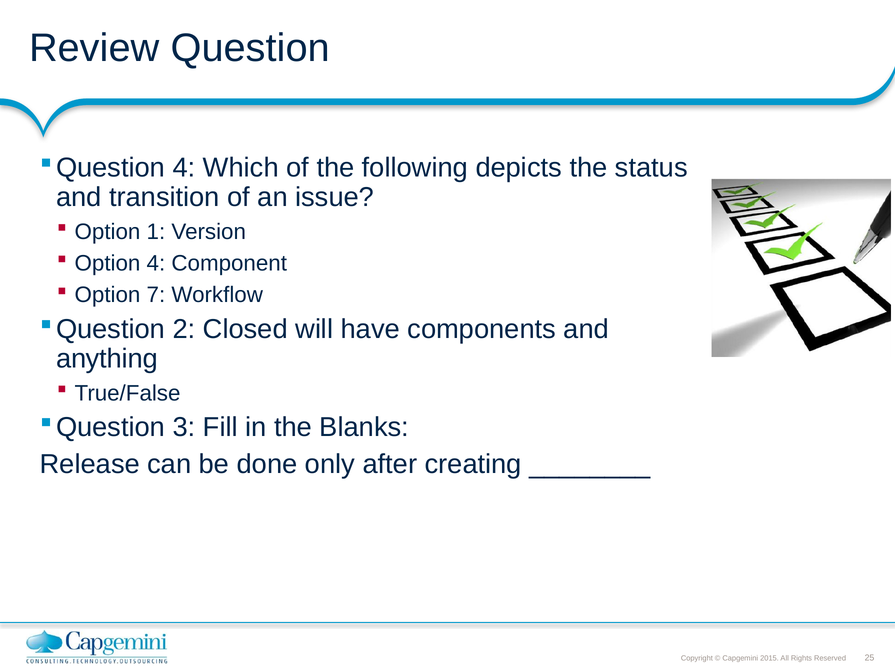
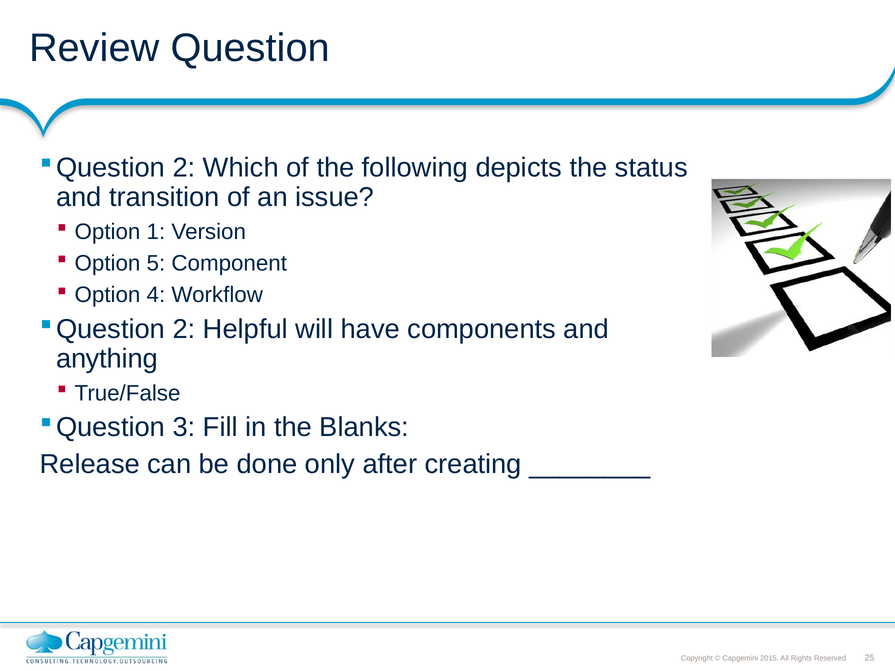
4 at (184, 168): 4 -> 2
Option 4: 4 -> 5
7: 7 -> 4
Closed: Closed -> Helpful
